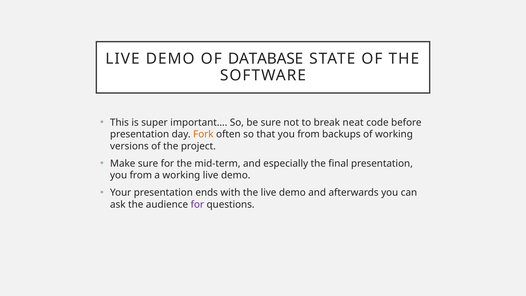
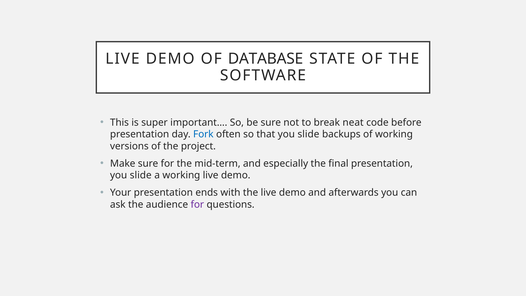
Fork colour: orange -> blue
that you from: from -> slide
from at (141, 175): from -> slide
